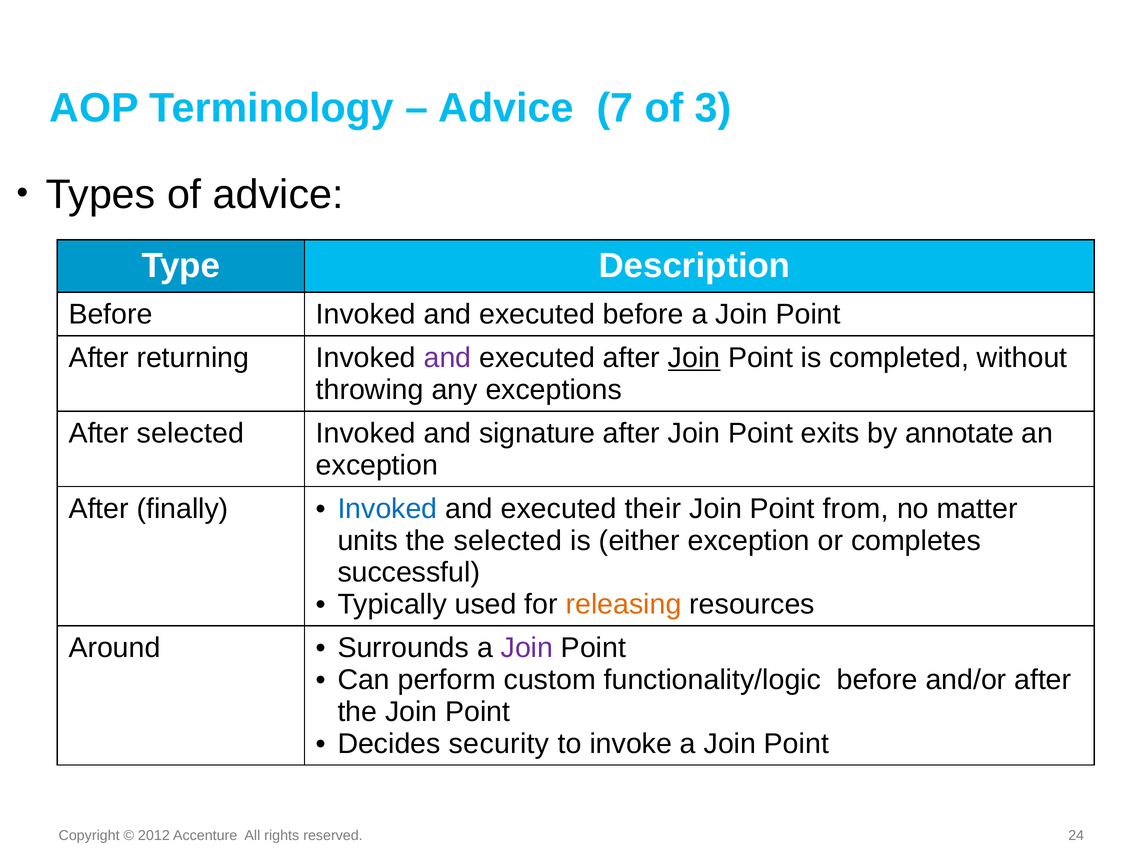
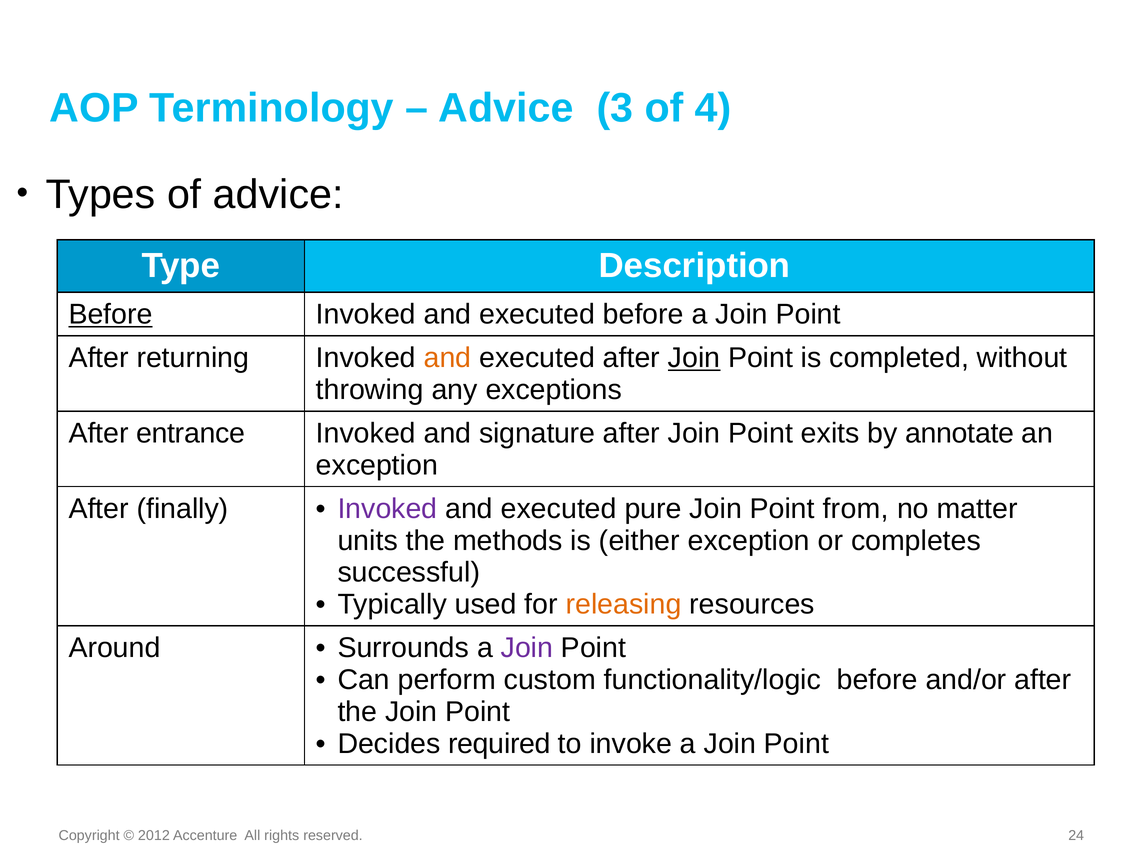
7: 7 -> 3
3: 3 -> 4
Before at (111, 315) underline: none -> present
and at (448, 358) colour: purple -> orange
After selected: selected -> entrance
Invoked at (387, 509) colour: blue -> purple
their: their -> pure
the selected: selected -> methods
security: security -> required
